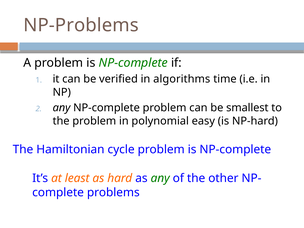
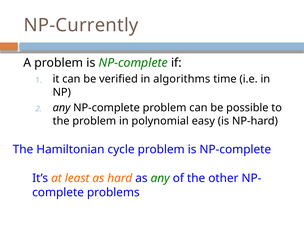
NP-Problems: NP-Problems -> NP-Currently
smallest: smallest -> possible
